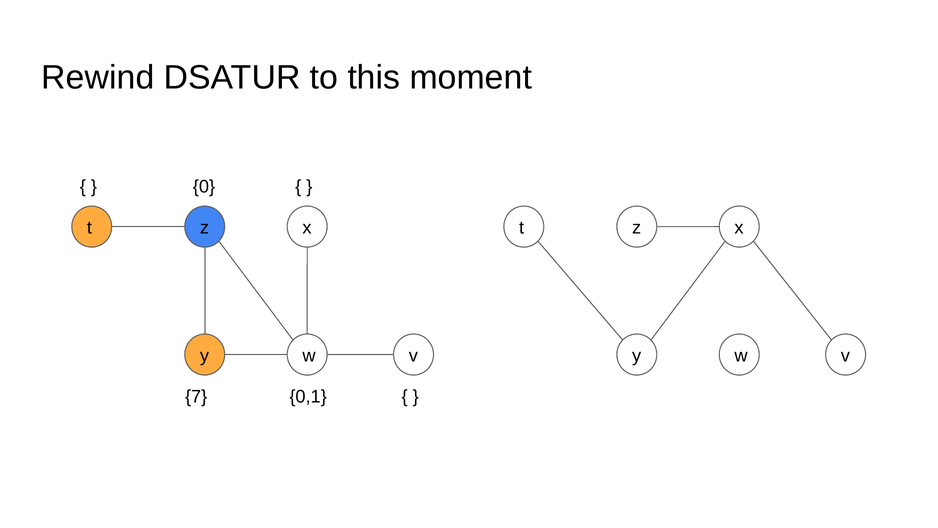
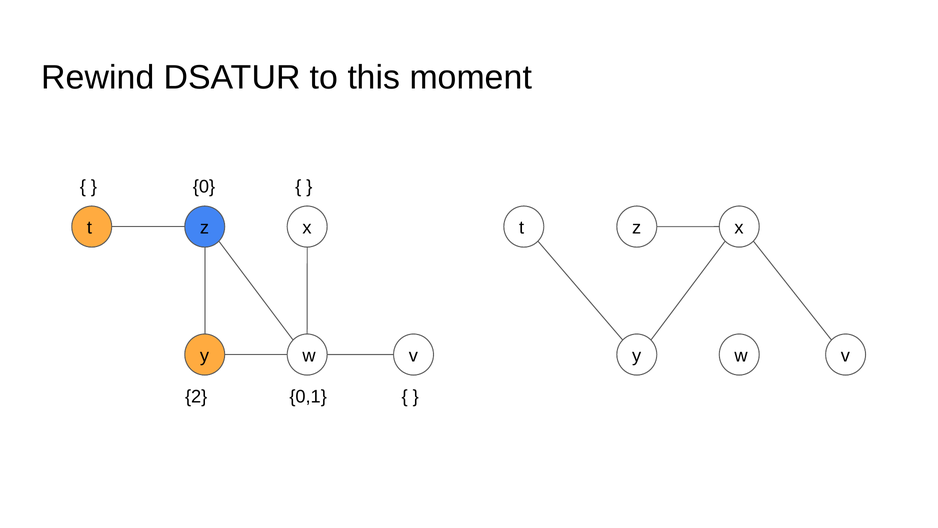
7: 7 -> 2
